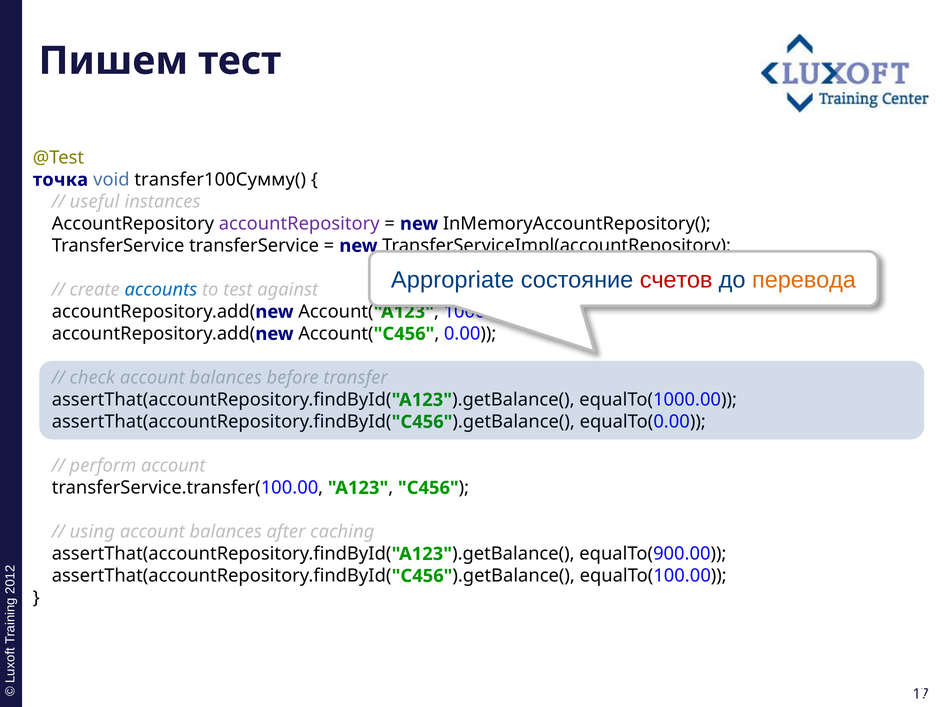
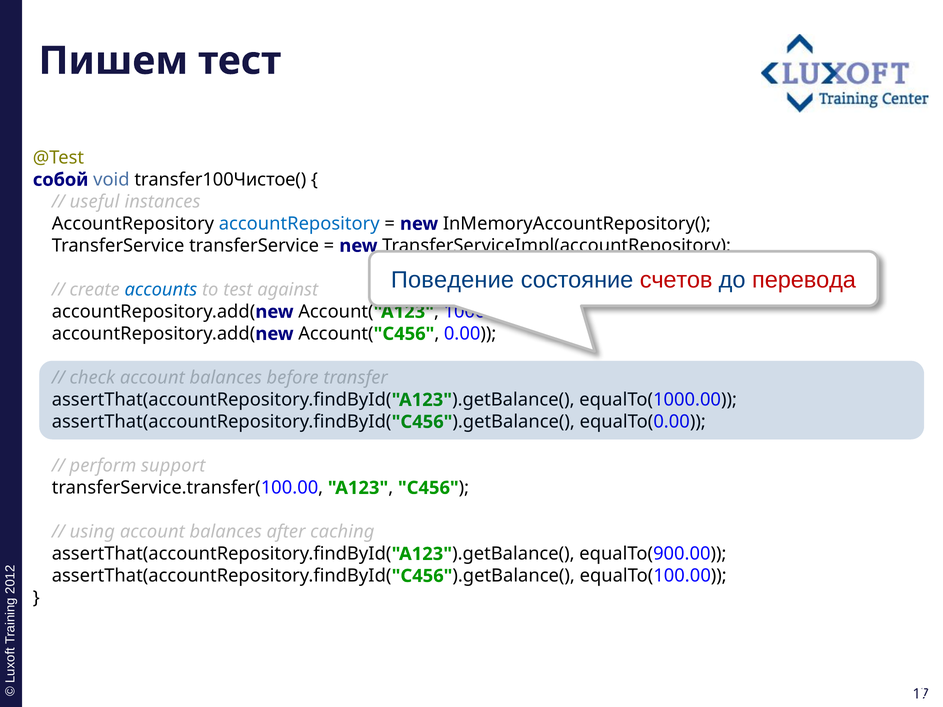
точка: точка -> собой
transfer100Сумму(: transfer100Сумму( -> transfer100Чистое(
accountRepository at (299, 224) colour: purple -> blue
Appropriate: Appropriate -> Поведение
перевода colour: orange -> red
perform account: account -> support
